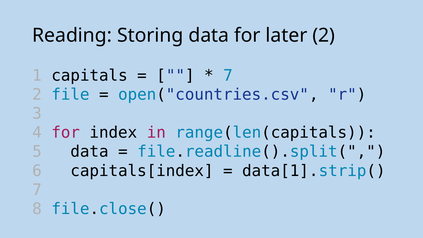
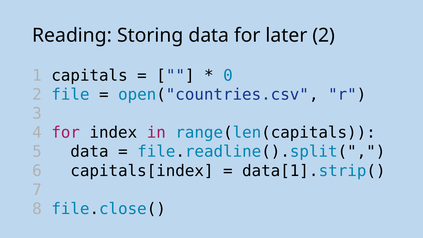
7 at (228, 76): 7 -> 0
